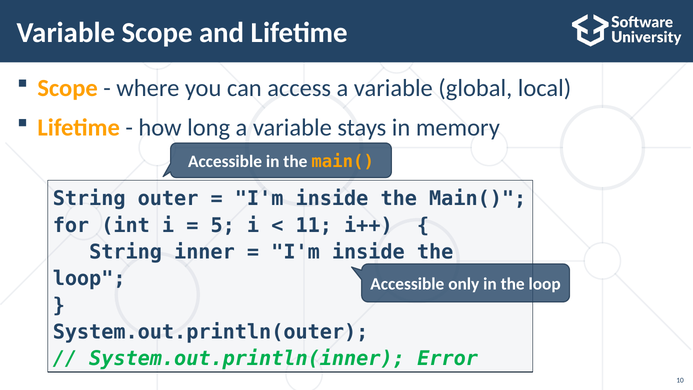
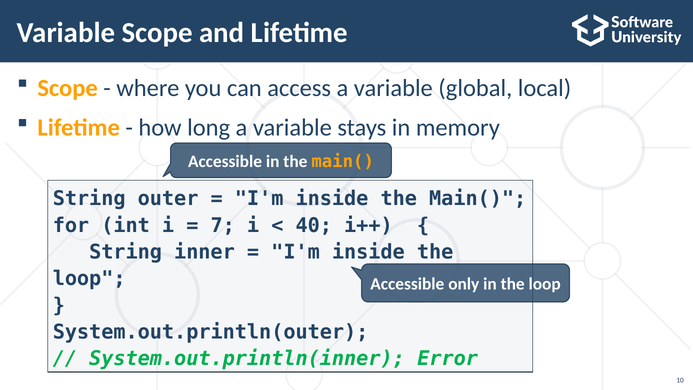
5: 5 -> 7
11: 11 -> 40
